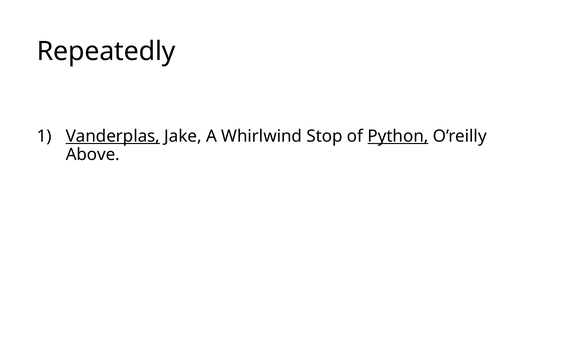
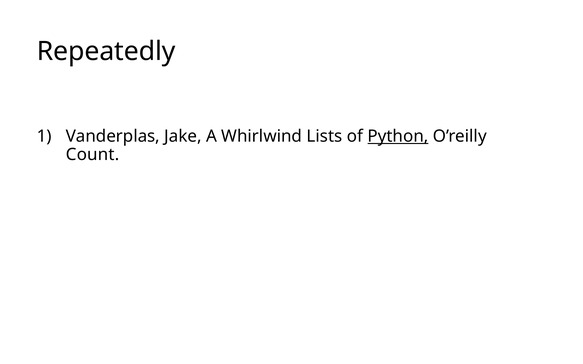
Vanderplas underline: present -> none
Stop: Stop -> Lists
Above: Above -> Count
